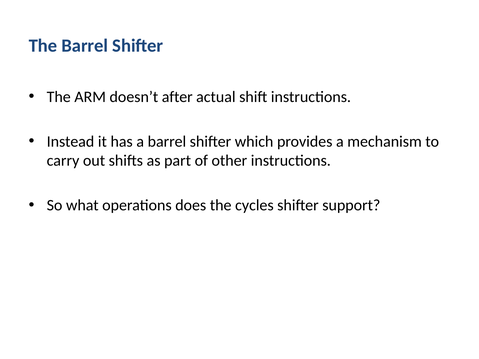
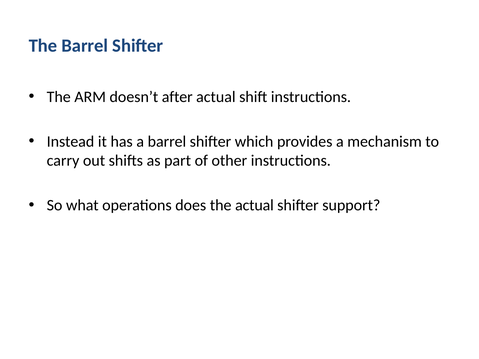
the cycles: cycles -> actual
